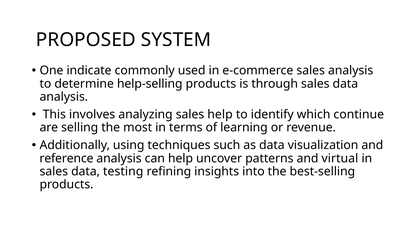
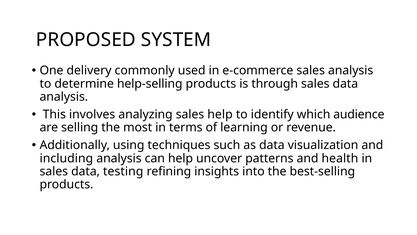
indicate: indicate -> delivery
continue: continue -> audience
reference: reference -> including
virtual: virtual -> health
